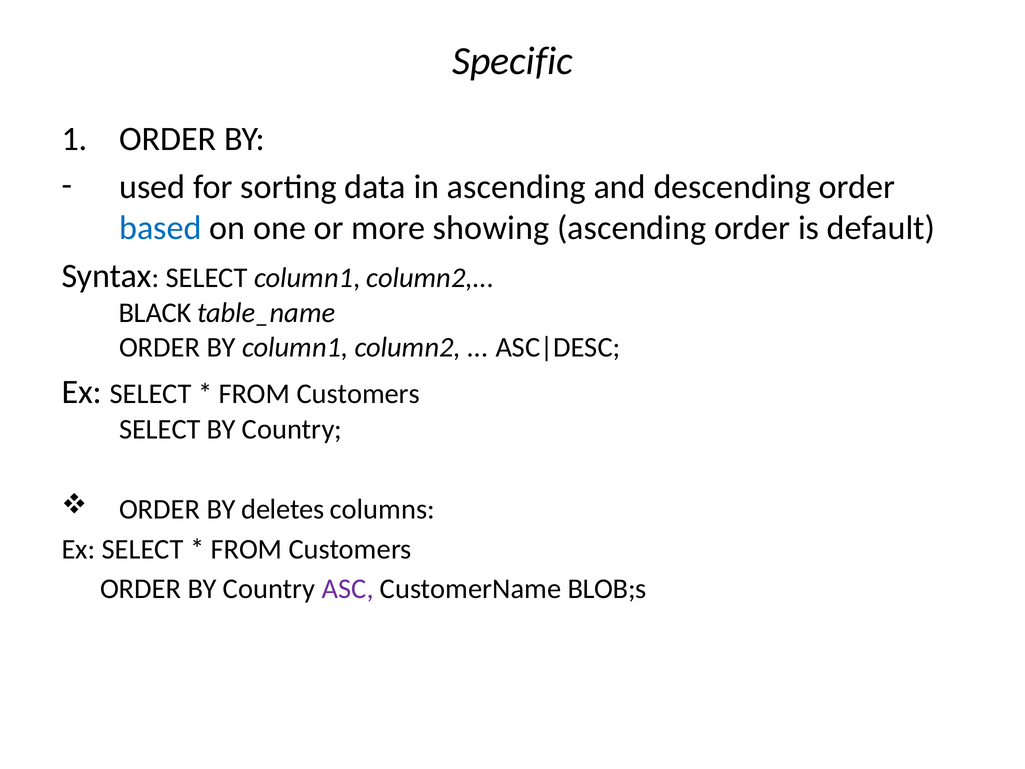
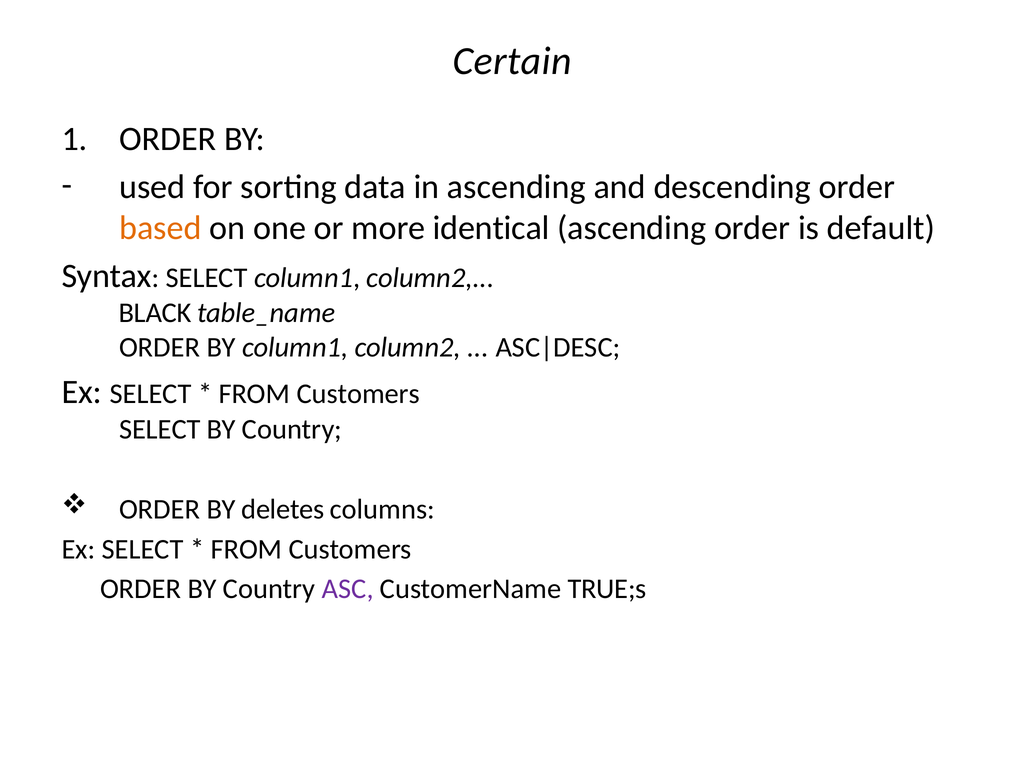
Specific: Specific -> Certain
based colour: blue -> orange
showing: showing -> identical
BLOB;s: BLOB;s -> TRUE;s
